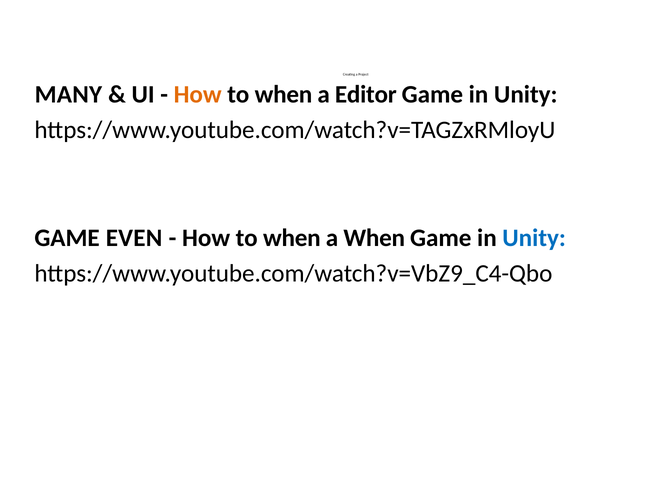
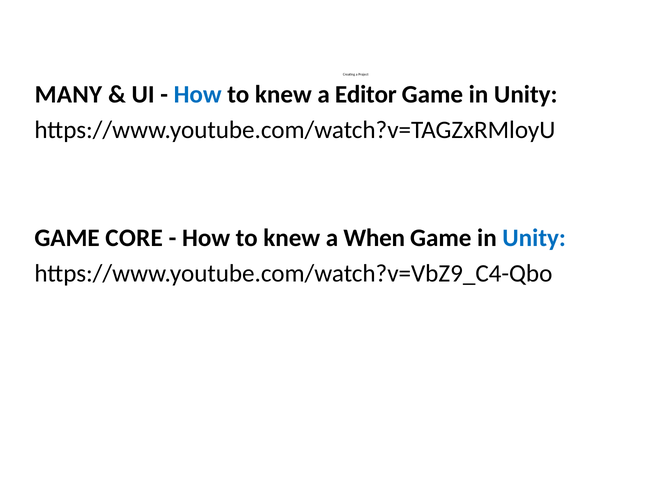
How at (198, 94) colour: orange -> blue
when at (283, 94): when -> knew
EVEN: EVEN -> CORE
when at (292, 238): when -> knew
